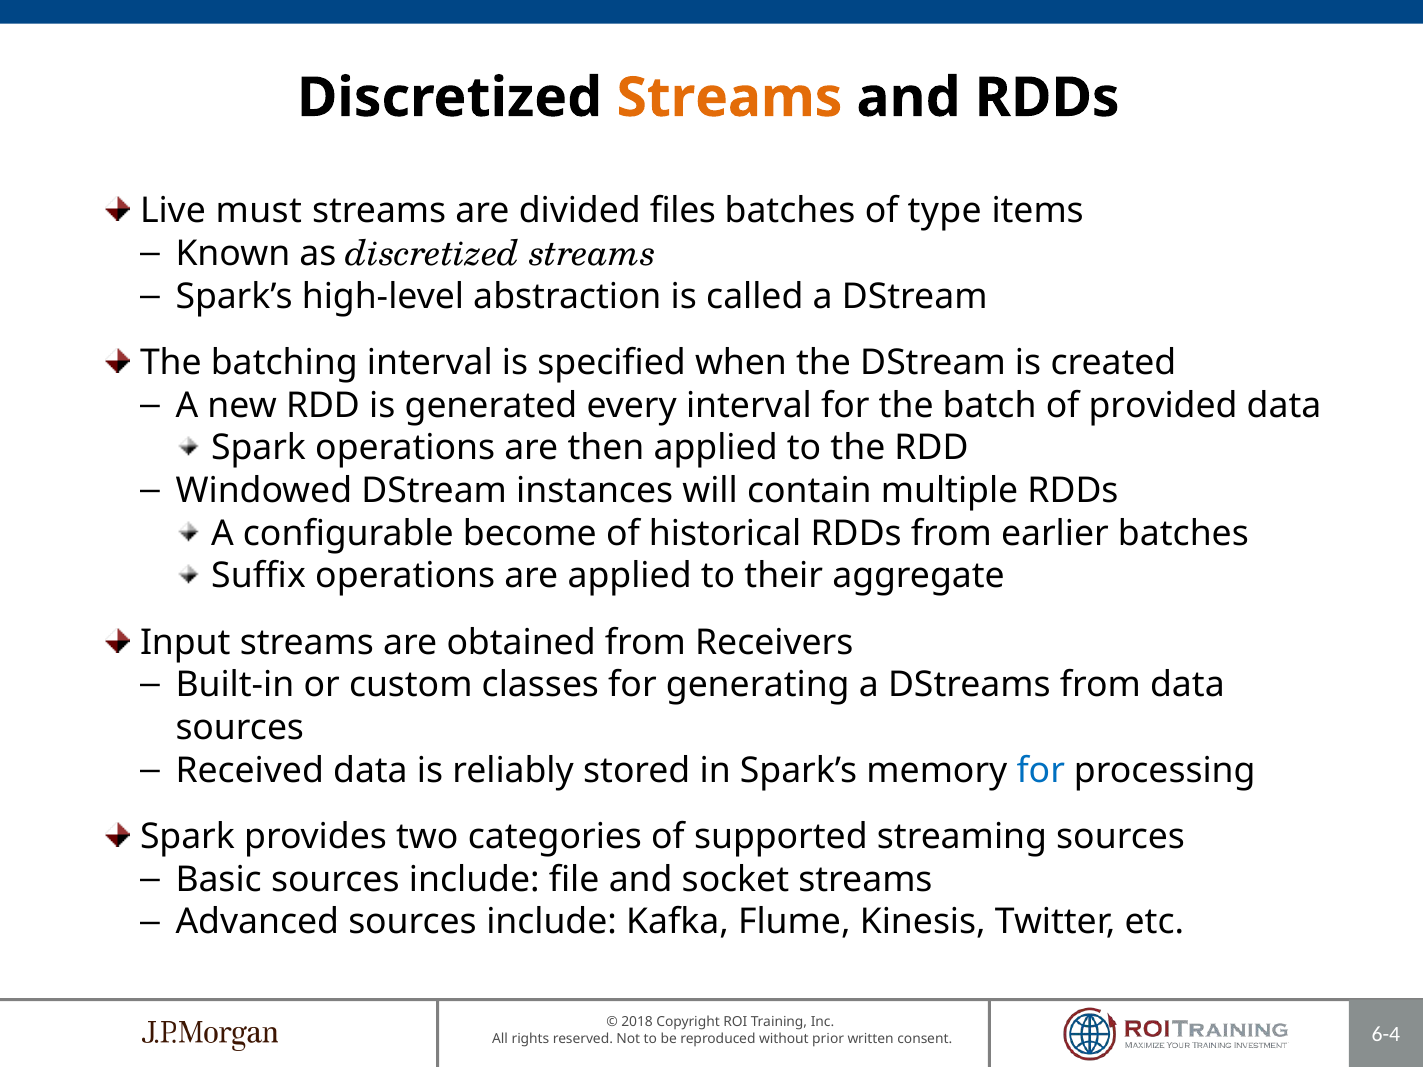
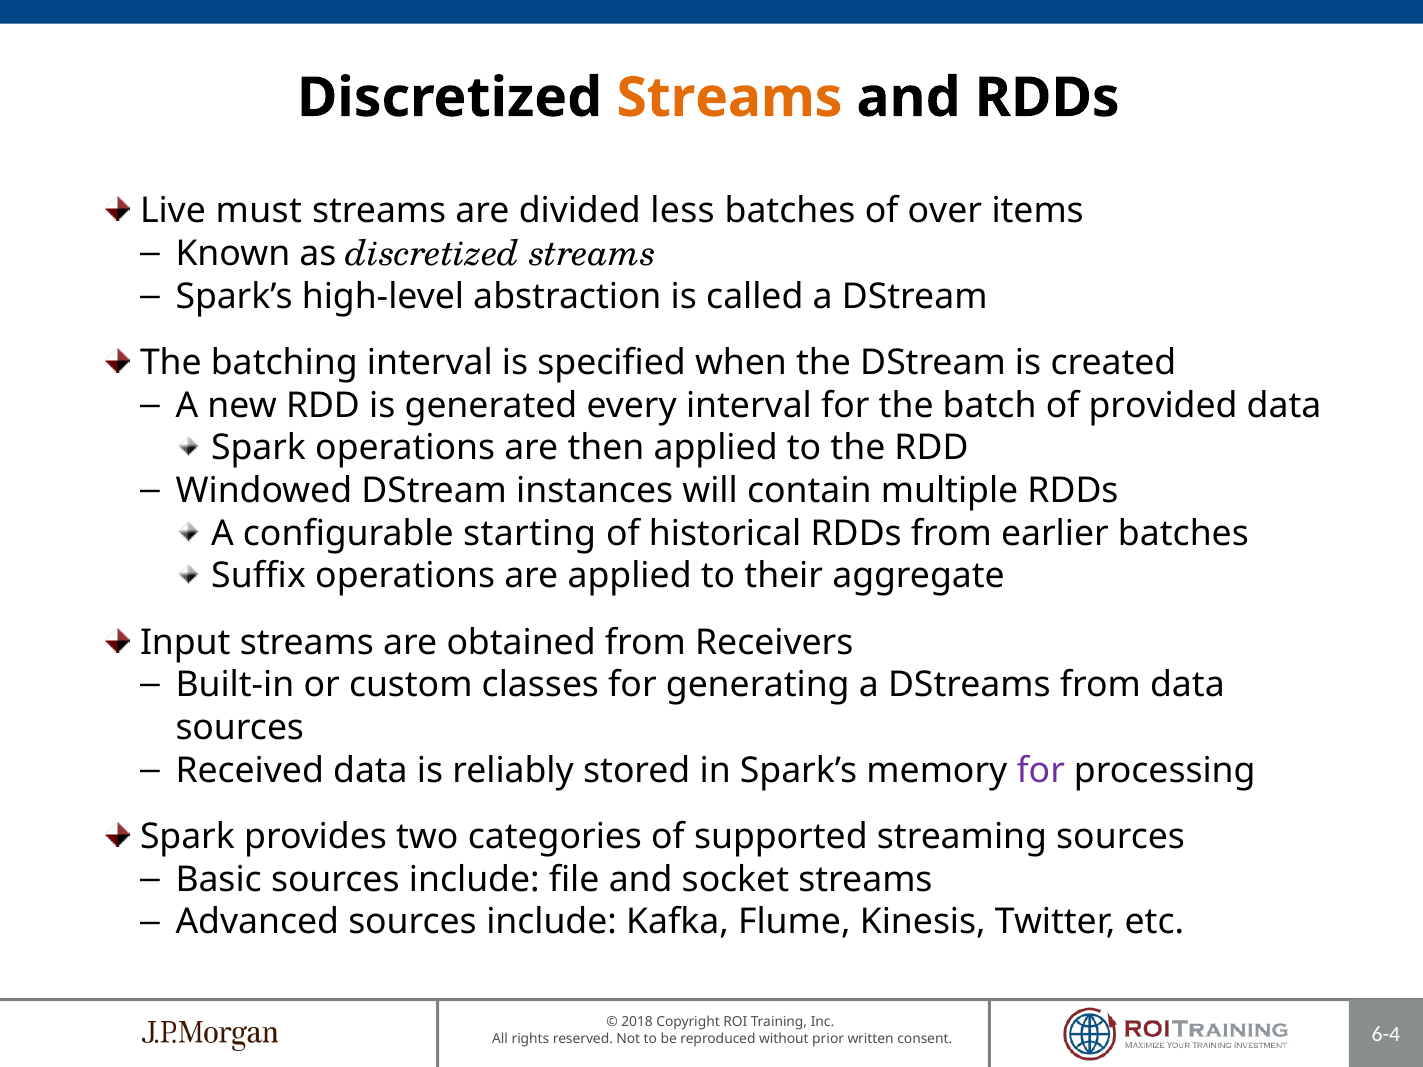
files: files -> less
type: type -> over
become: become -> starting
for at (1041, 771) colour: blue -> purple
